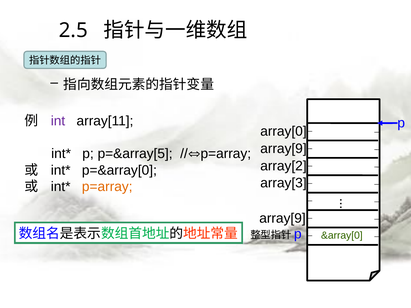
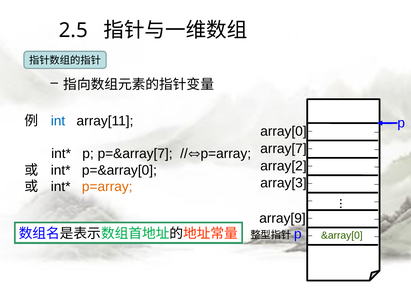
int colour: purple -> blue
array[9 at (283, 149): array[9 -> array[7
p=&array[5: p=&array[5 -> p=&array[7
